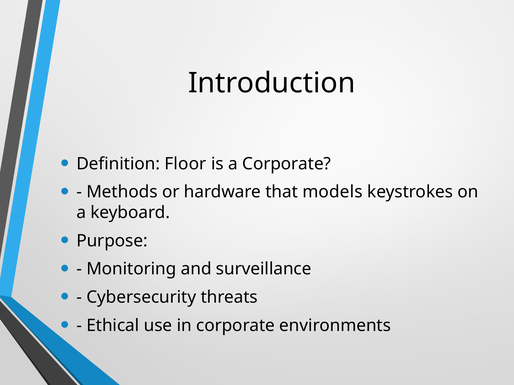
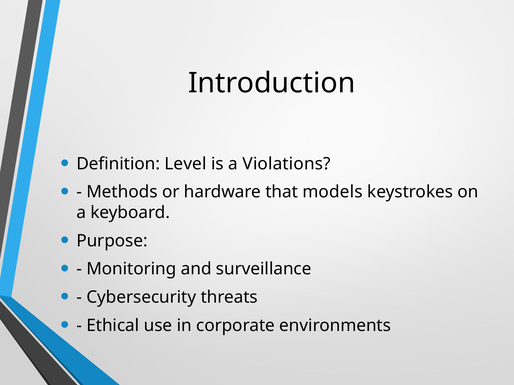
Floor: Floor -> Level
a Corporate: Corporate -> Violations
